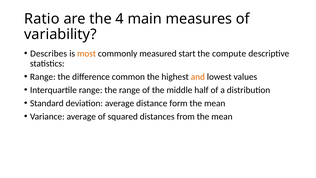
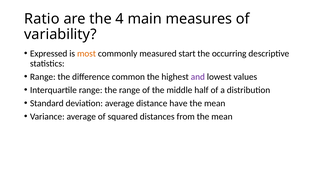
Describes: Describes -> Expressed
compute: compute -> occurring
and colour: orange -> purple
form: form -> have
